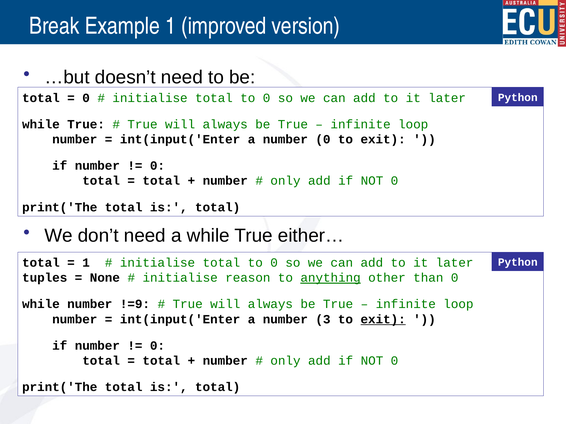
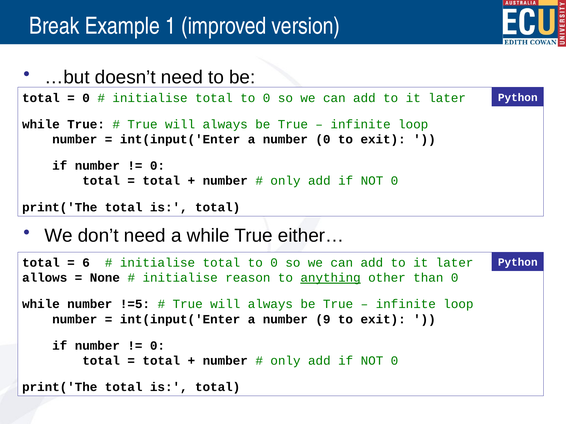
1 at (86, 263): 1 -> 6
tuples: tuples -> allows
!=9: !=9 -> !=5
3: 3 -> 9
exit at (383, 320) underline: present -> none
